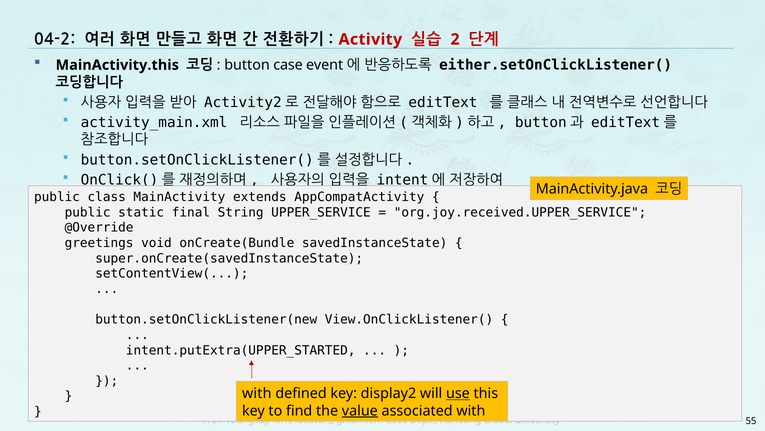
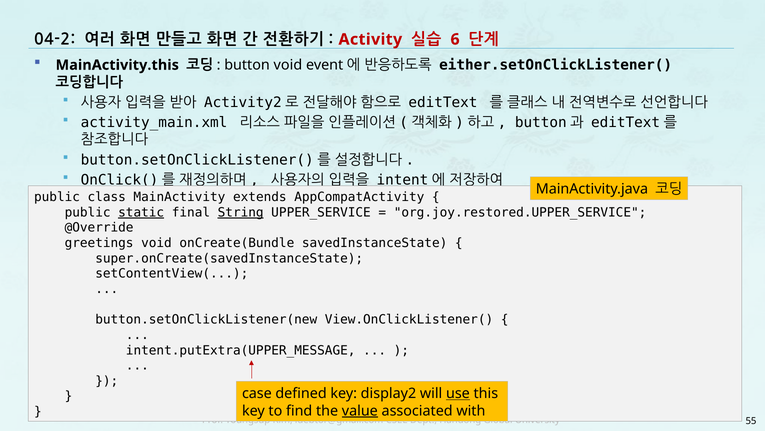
2: 2 -> 6
button case: case -> void
static underline: none -> present
String underline: none -> present
org.joy.received.UPPER_SERVICE: org.joy.received.UPPER_SERVICE -> org.joy.restored.UPPER_SERVICE
intent.putExtra(UPPER_STARTED: intent.putExtra(UPPER_STARTED -> intent.putExtra(UPPER_MESSAGE
with at (257, 393): with -> case
